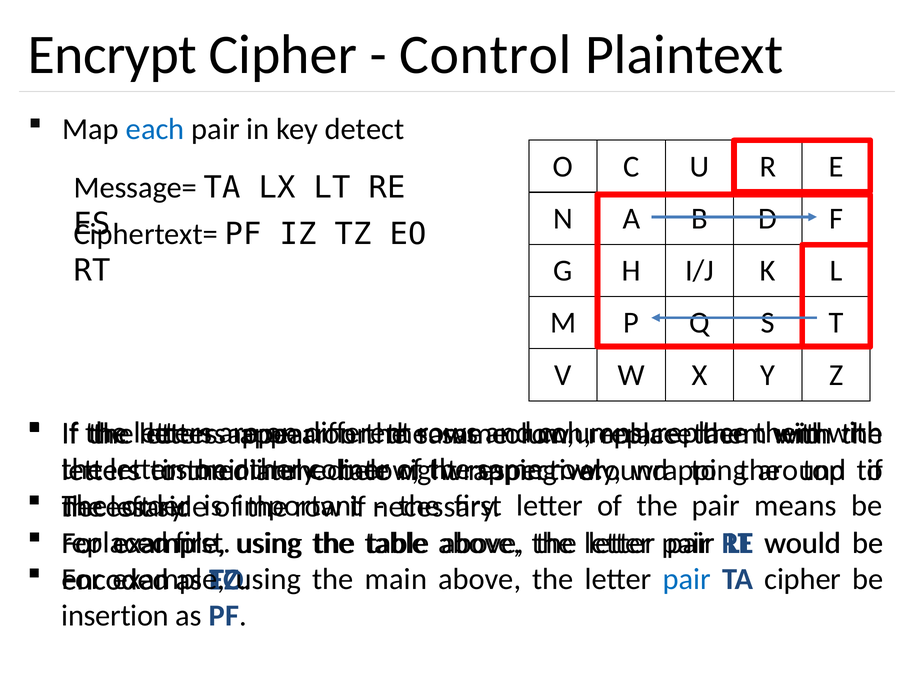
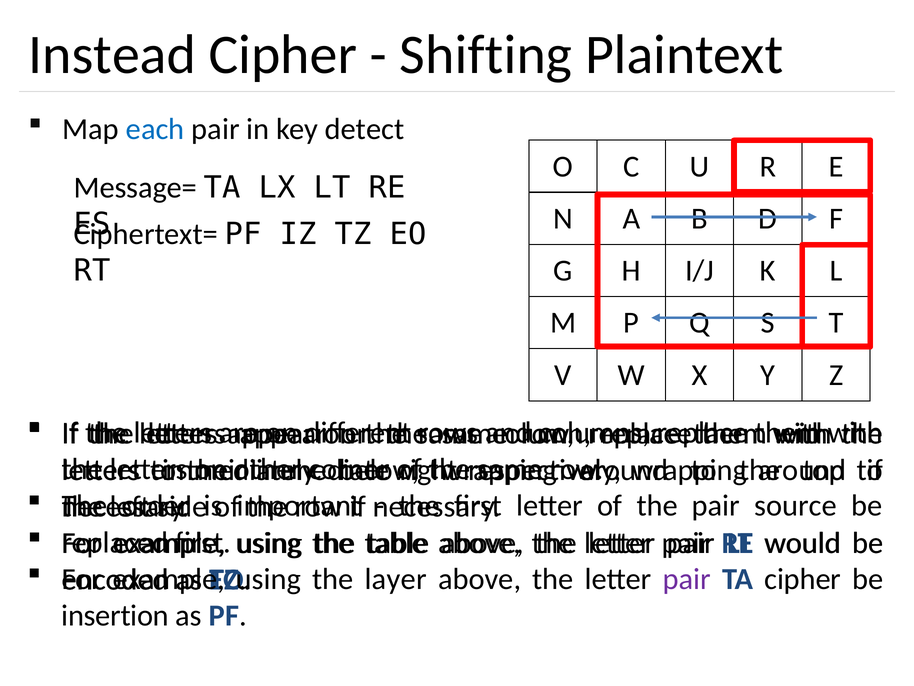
Encrypt: Encrypt -> Instead
Control: Control -> Shifting
means: means -> source
main: main -> layer
pair at (687, 579) colour: blue -> purple
